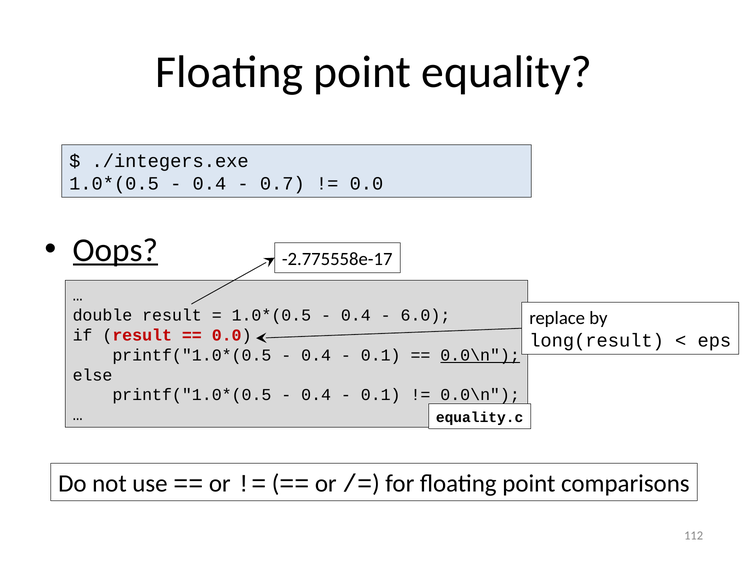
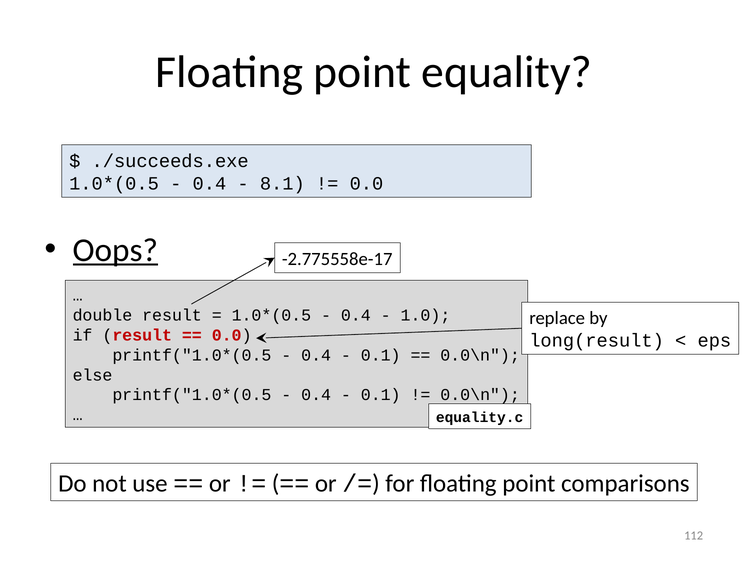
./integers.exe: ./integers.exe -> ./succeeds.exe
0.7: 0.7 -> 8.1
6.0: 6.0 -> 1.0
0.0\n at (480, 355) underline: present -> none
